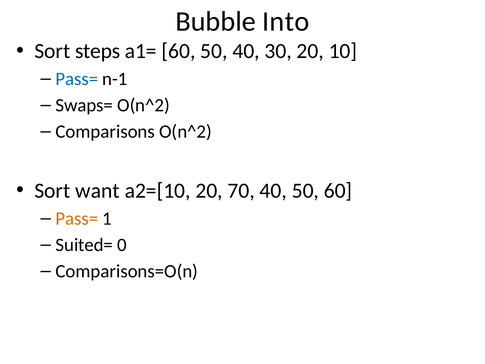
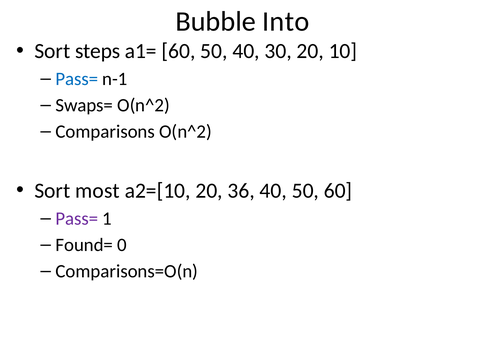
want: want -> most
70: 70 -> 36
Pass= at (77, 218) colour: orange -> purple
Suited=: Suited= -> Found=
